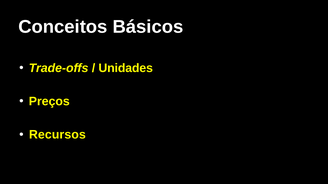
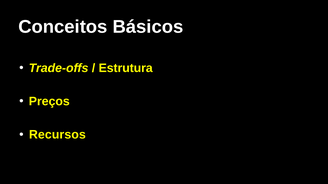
Unidades: Unidades -> Estrutura
